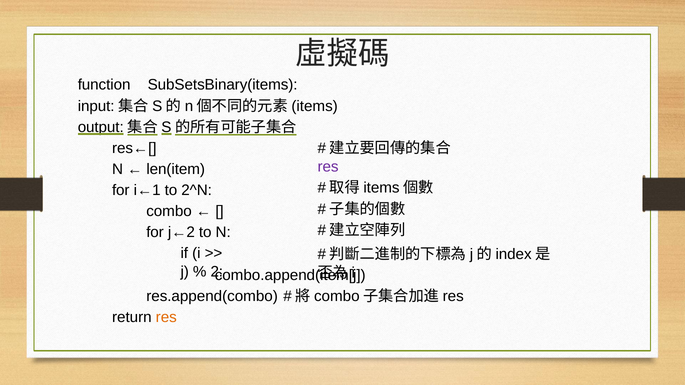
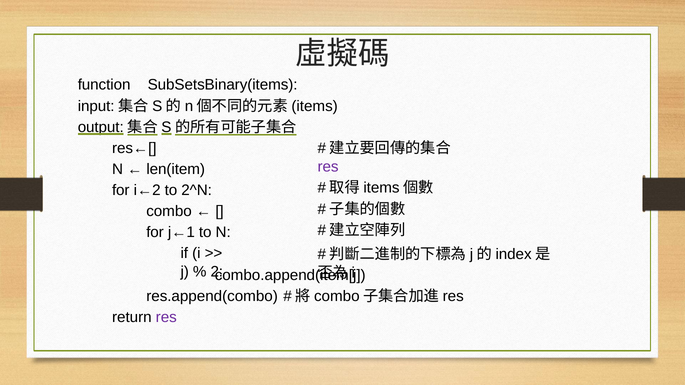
i←1: i←1 -> i←2
j←2: j←2 -> j←1
res at (166, 318) colour: orange -> purple
